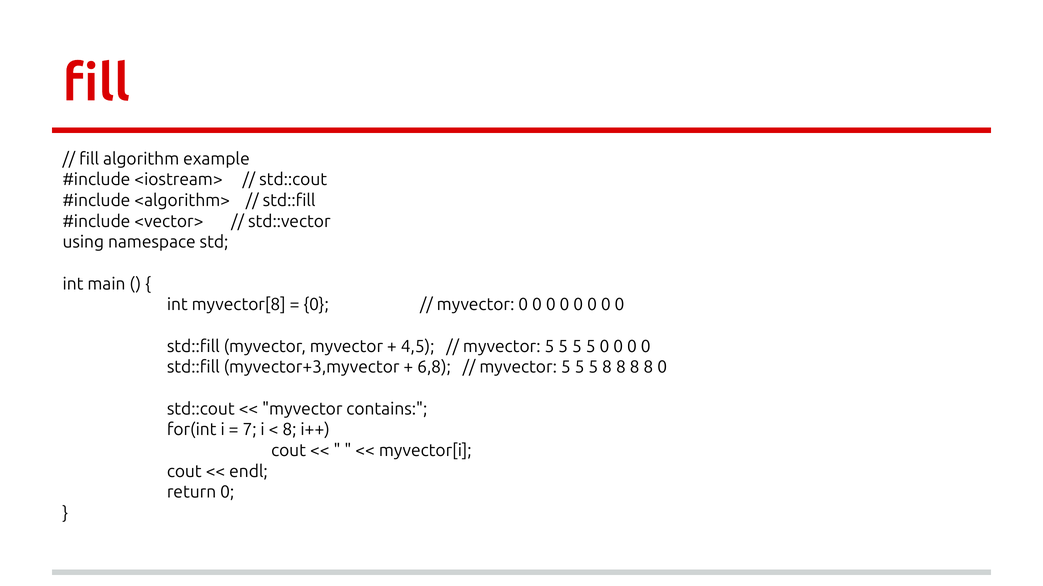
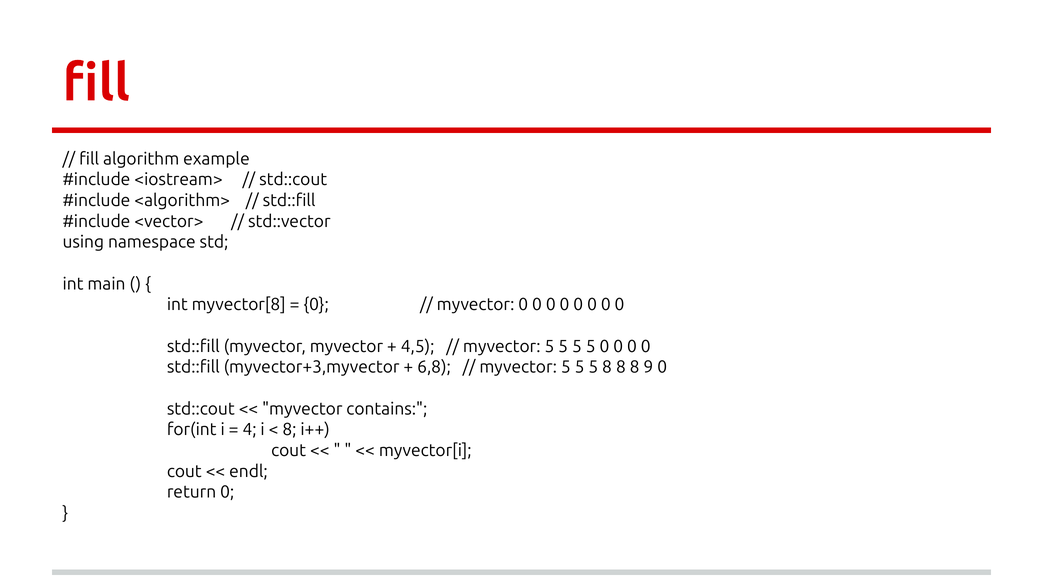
8 8 8 8: 8 -> 9
7: 7 -> 4
